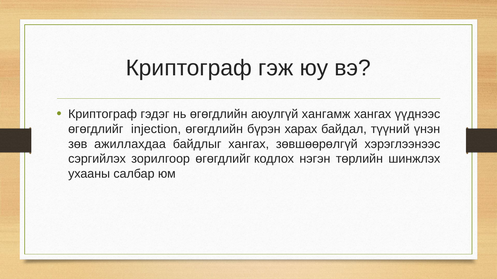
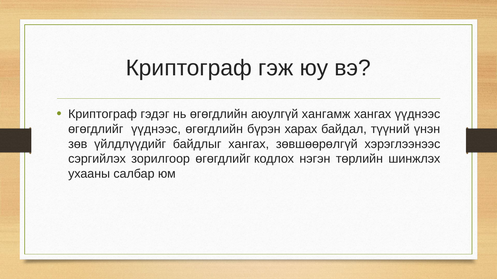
өгөгдлийг injection: injection -> үүднээс
ажиллахдаа: ажиллахдаа -> үйлдлүүдийг
